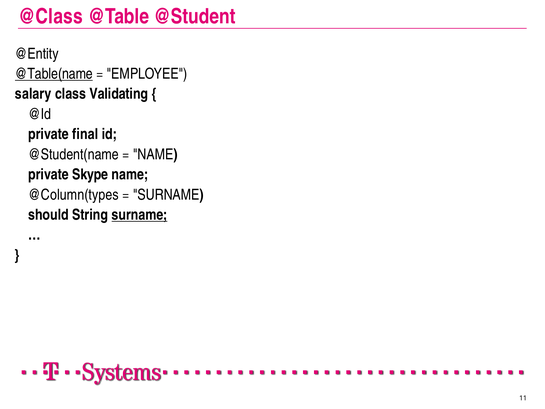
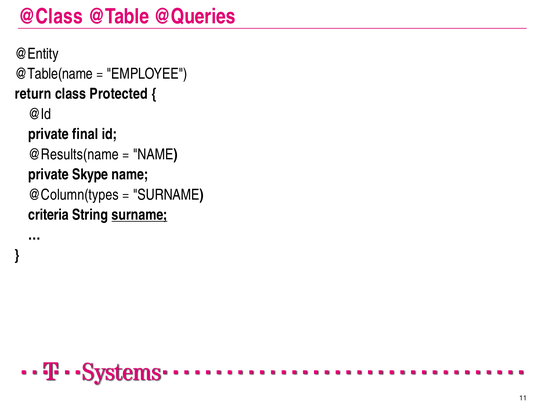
@Student: @Student -> @Queries
@Table(name underline: present -> none
salary: salary -> return
Validating: Validating -> Protected
@Student(name: @Student(name -> @Results(name
should: should -> criteria
